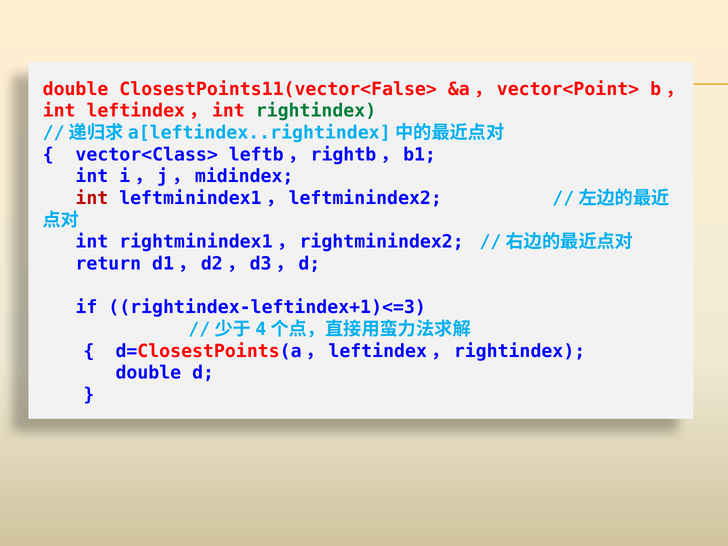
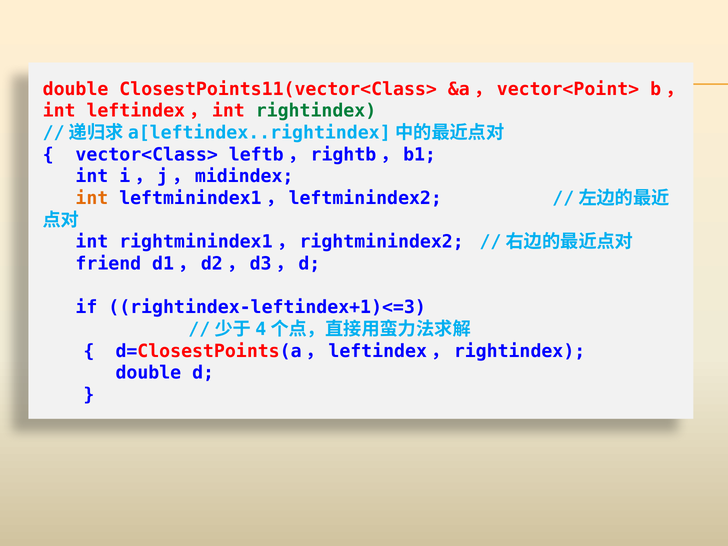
ClosestPoints11(vector<False>: ClosestPoints11(vector<False> -> ClosestPoints11(vector<Class>
int at (92, 198) colour: red -> orange
return: return -> friend
